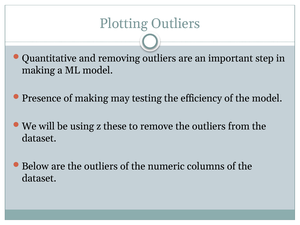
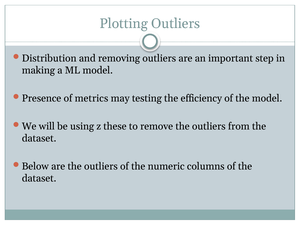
Quantitative: Quantitative -> Distribution
of making: making -> metrics
